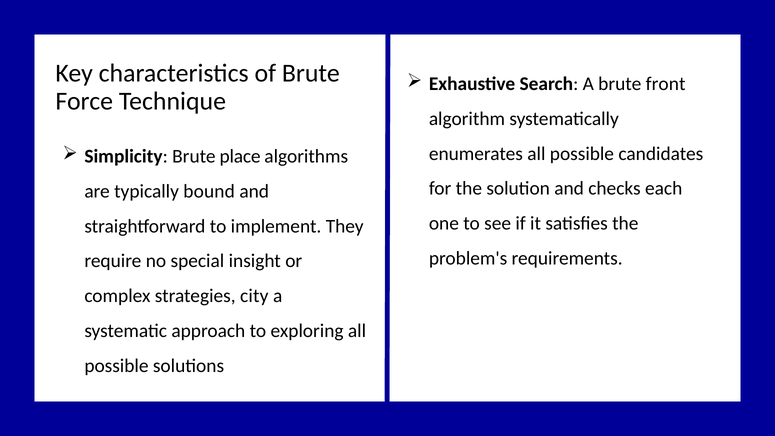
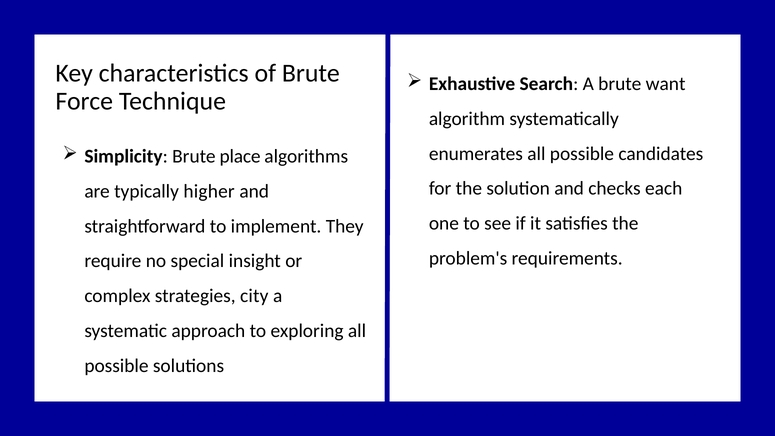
front: front -> want
bound: bound -> higher
